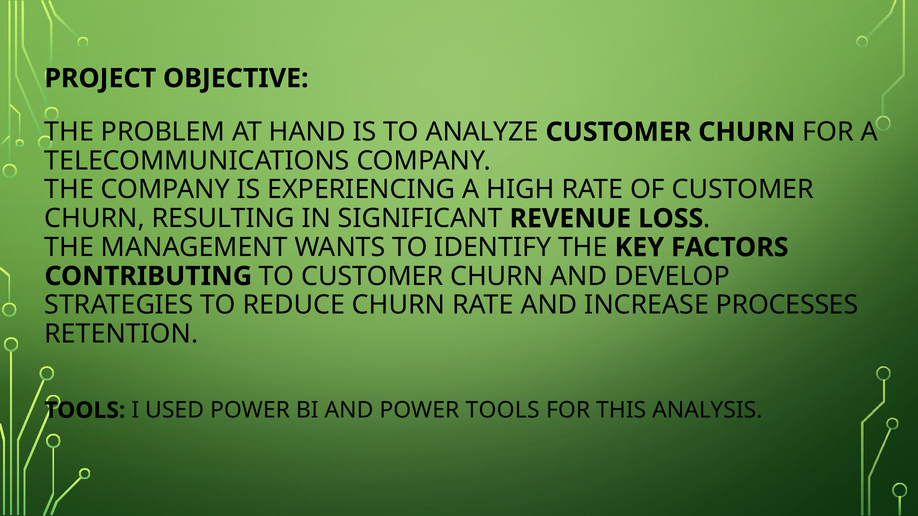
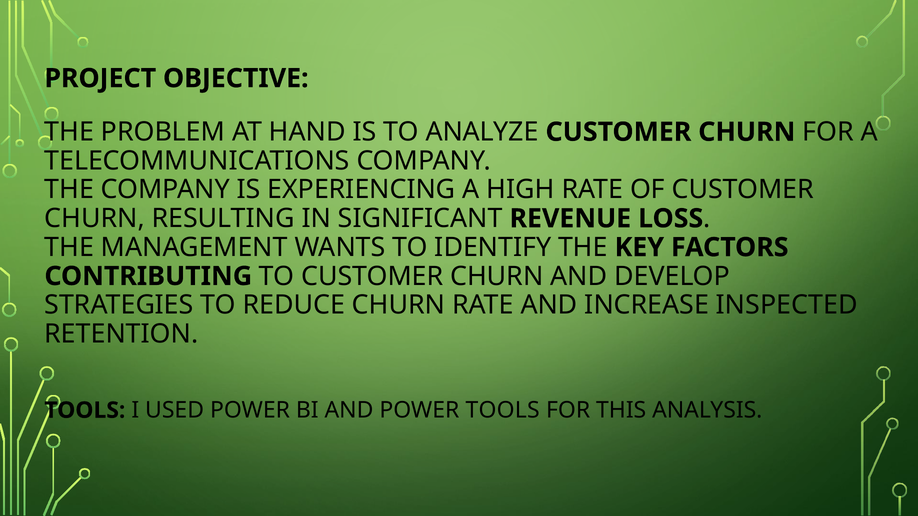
PROCESSES: PROCESSES -> INSPECTED
